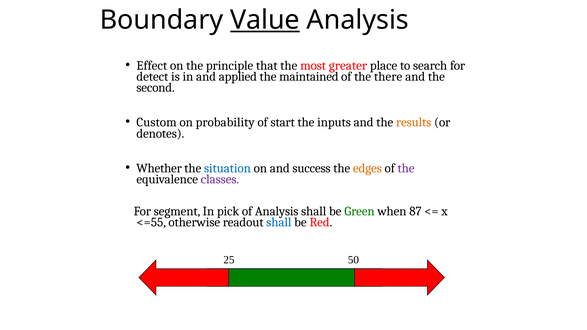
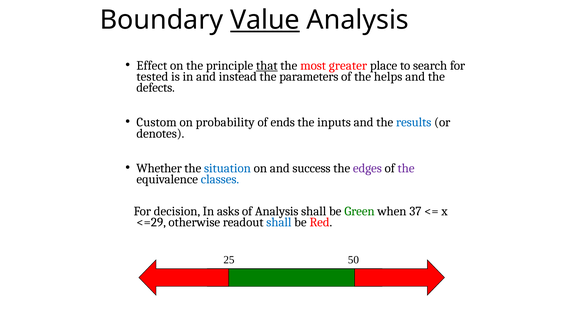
that underline: none -> present
detect: detect -> tested
applied: applied -> instead
maintained: maintained -> parameters
there: there -> helps
second: second -> defects
start: start -> ends
results colour: orange -> blue
edges colour: orange -> purple
classes colour: purple -> blue
segment: segment -> decision
pick: pick -> asks
87: 87 -> 37
<=55: <=55 -> <=29
